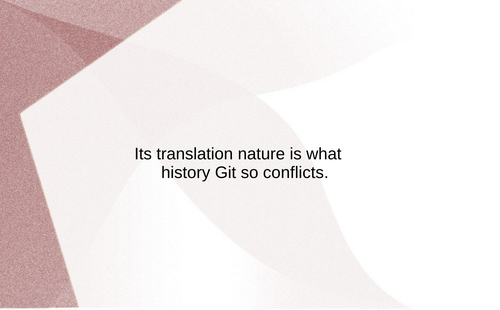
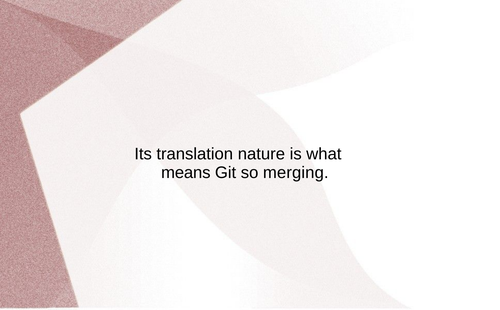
history: history -> means
conflicts: conflicts -> merging
